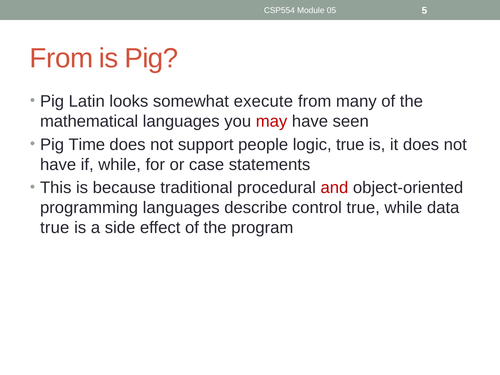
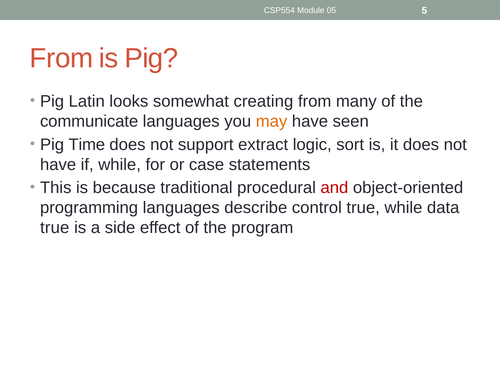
execute: execute -> creating
mathematical: mathematical -> communicate
may colour: red -> orange
people: people -> extract
logic true: true -> sort
